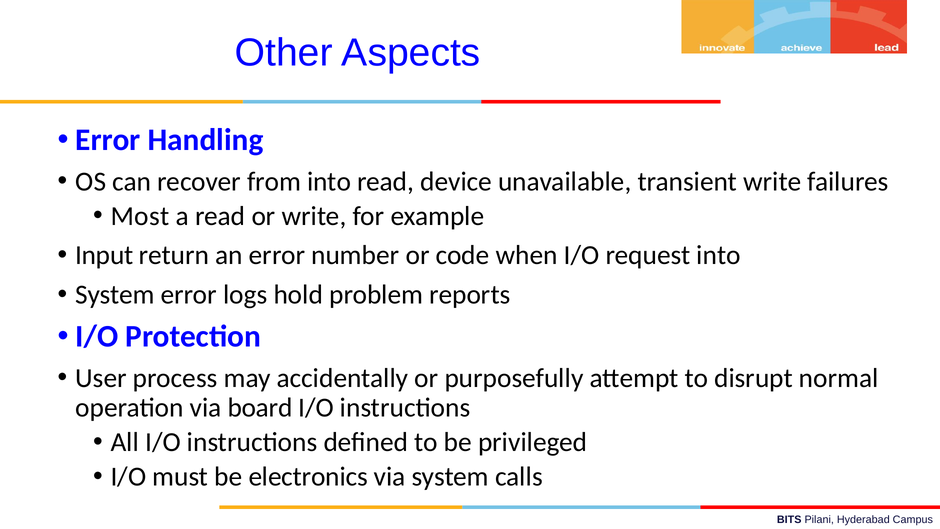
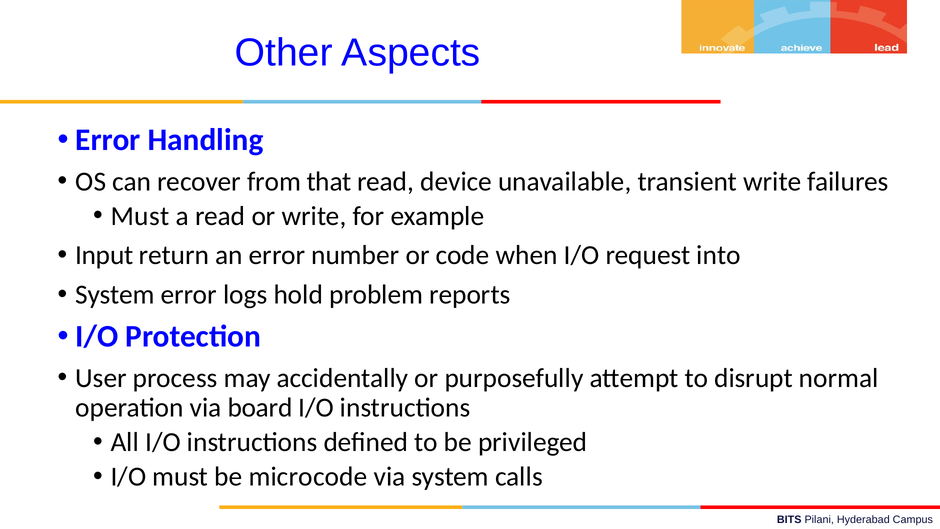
from into: into -> that
Most at (140, 216): Most -> Must
electronics: electronics -> microcode
